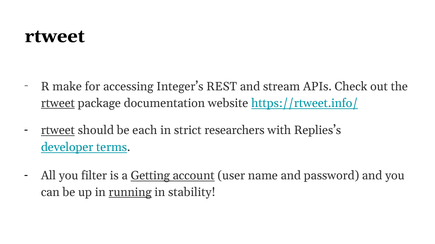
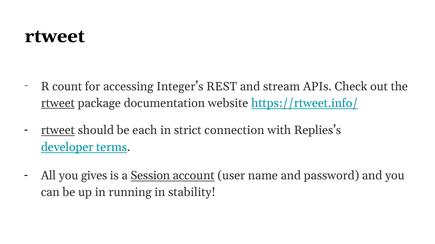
make: make -> count
researchers: researchers -> connection
filter: filter -> gives
Getting: Getting -> Session
running underline: present -> none
